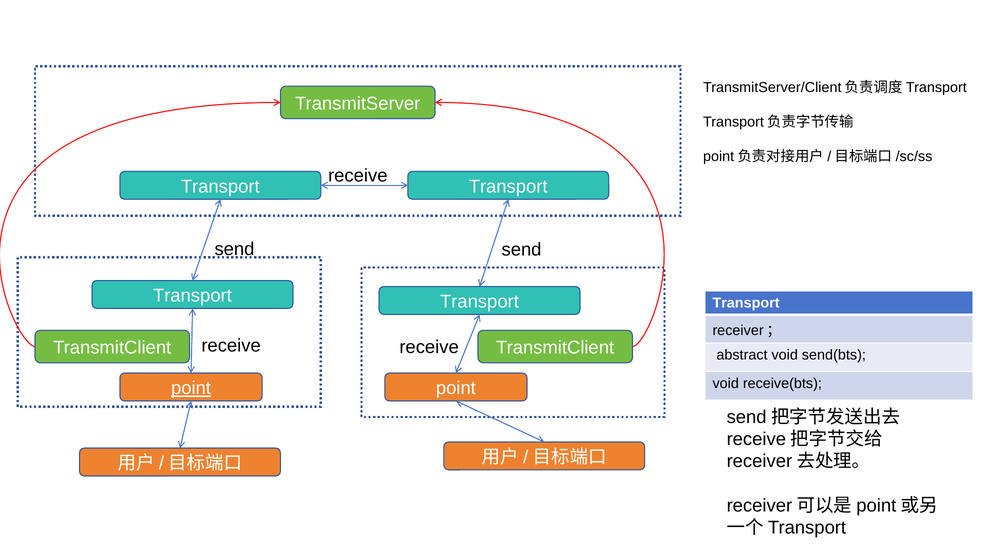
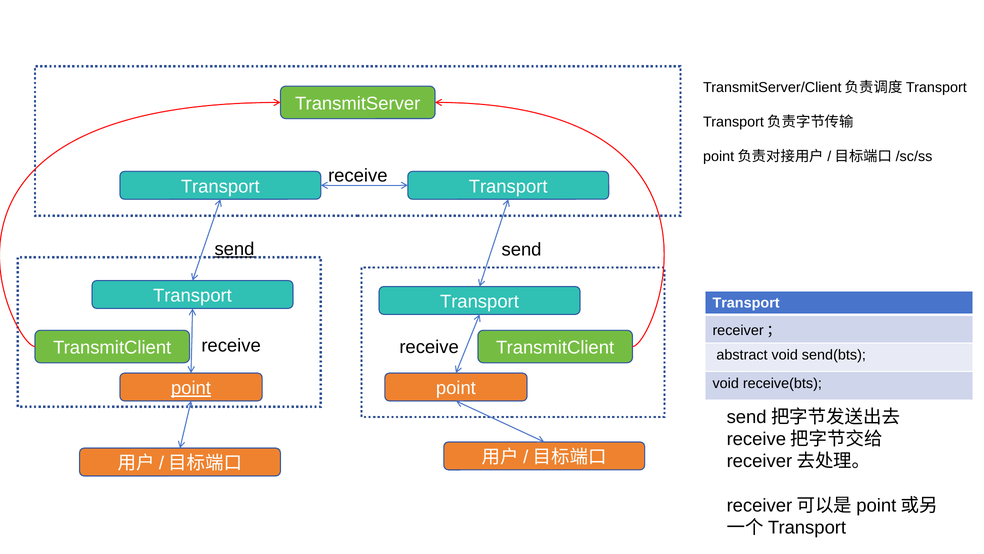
send at (234, 249) underline: none -> present
